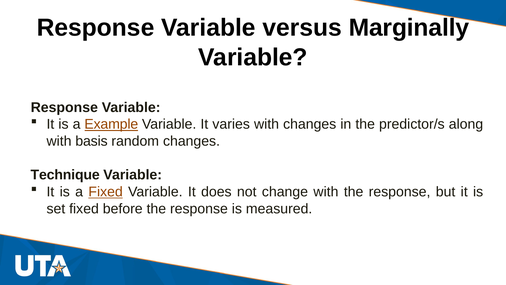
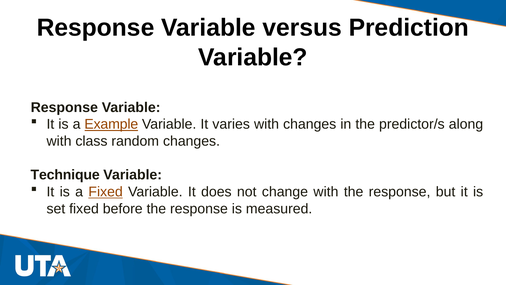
Marginally: Marginally -> Prediction
basis: basis -> class
